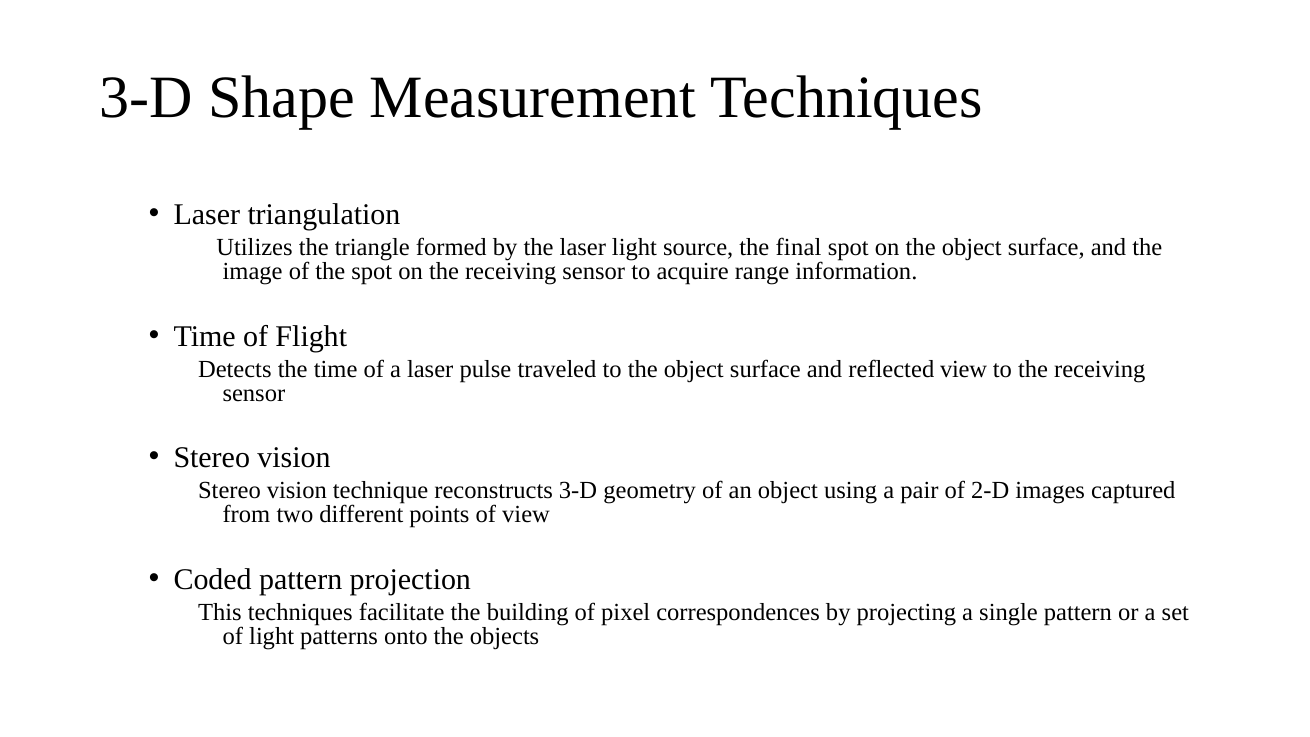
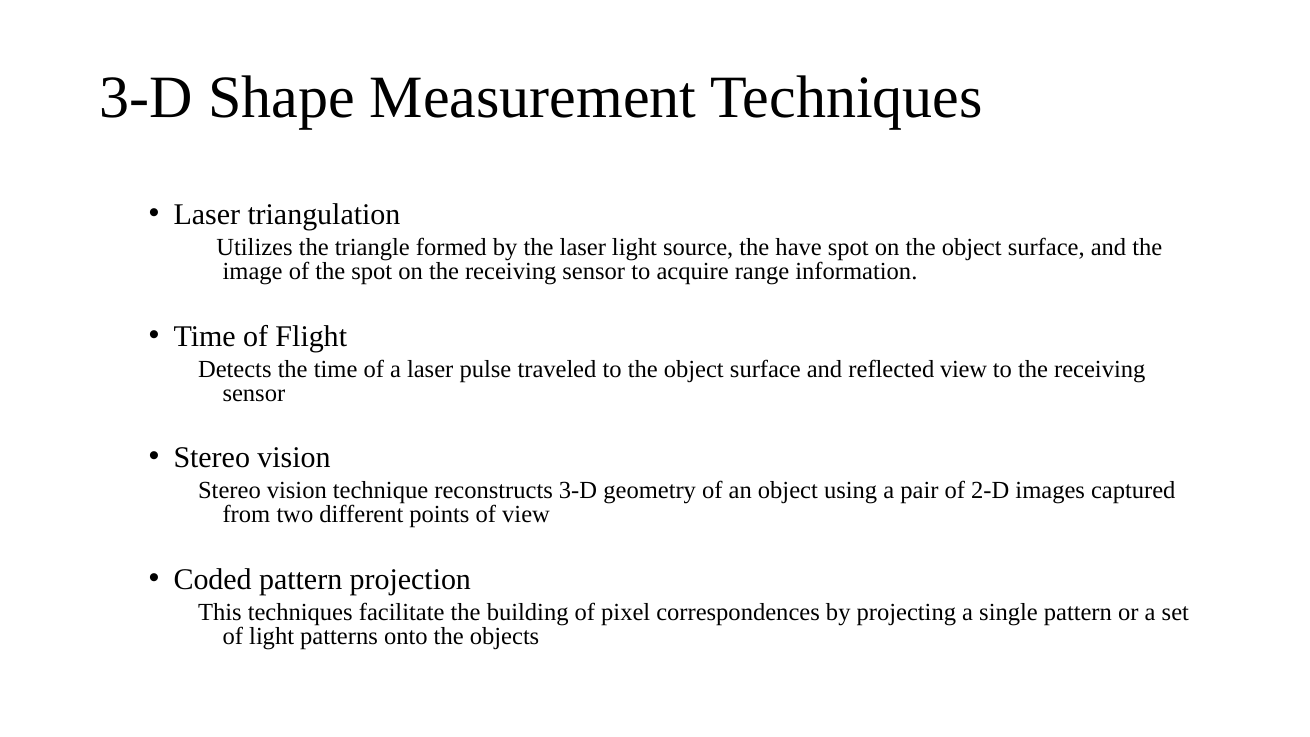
final: final -> have
